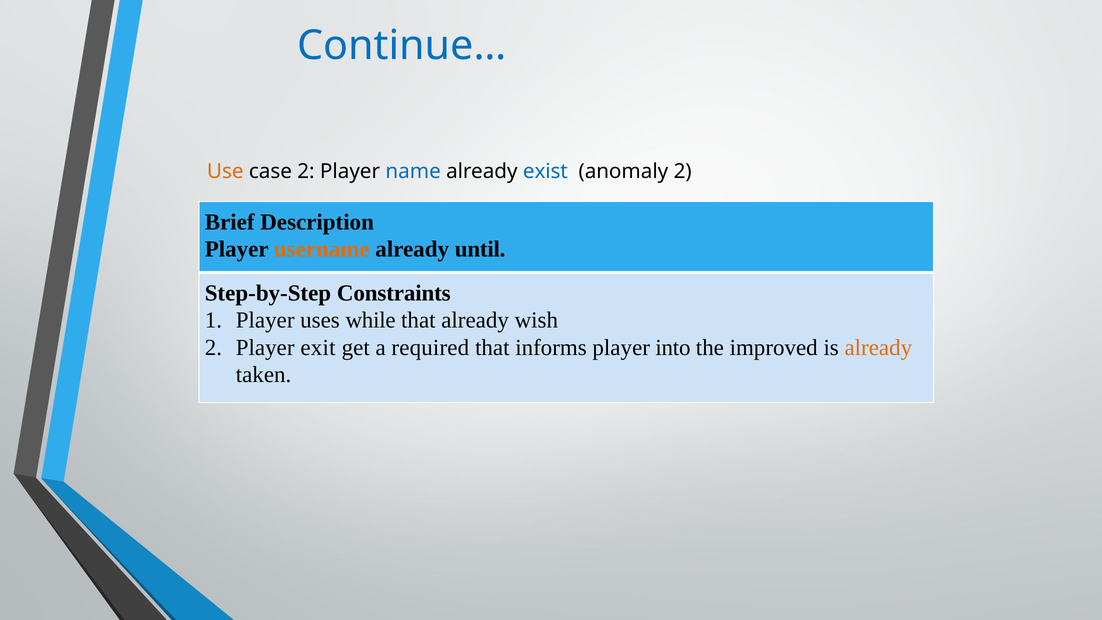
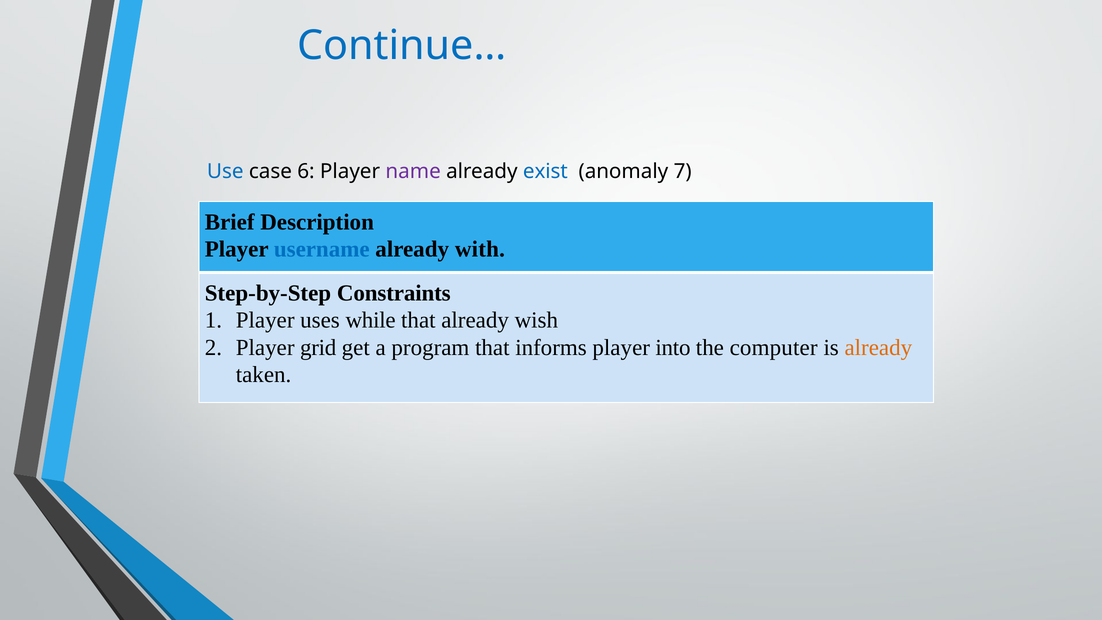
Use colour: orange -> blue
case 2: 2 -> 6
name colour: blue -> purple
anomaly 2: 2 -> 7
username colour: orange -> blue
until: until -> with
exit: exit -> grid
required: required -> program
improved: improved -> computer
